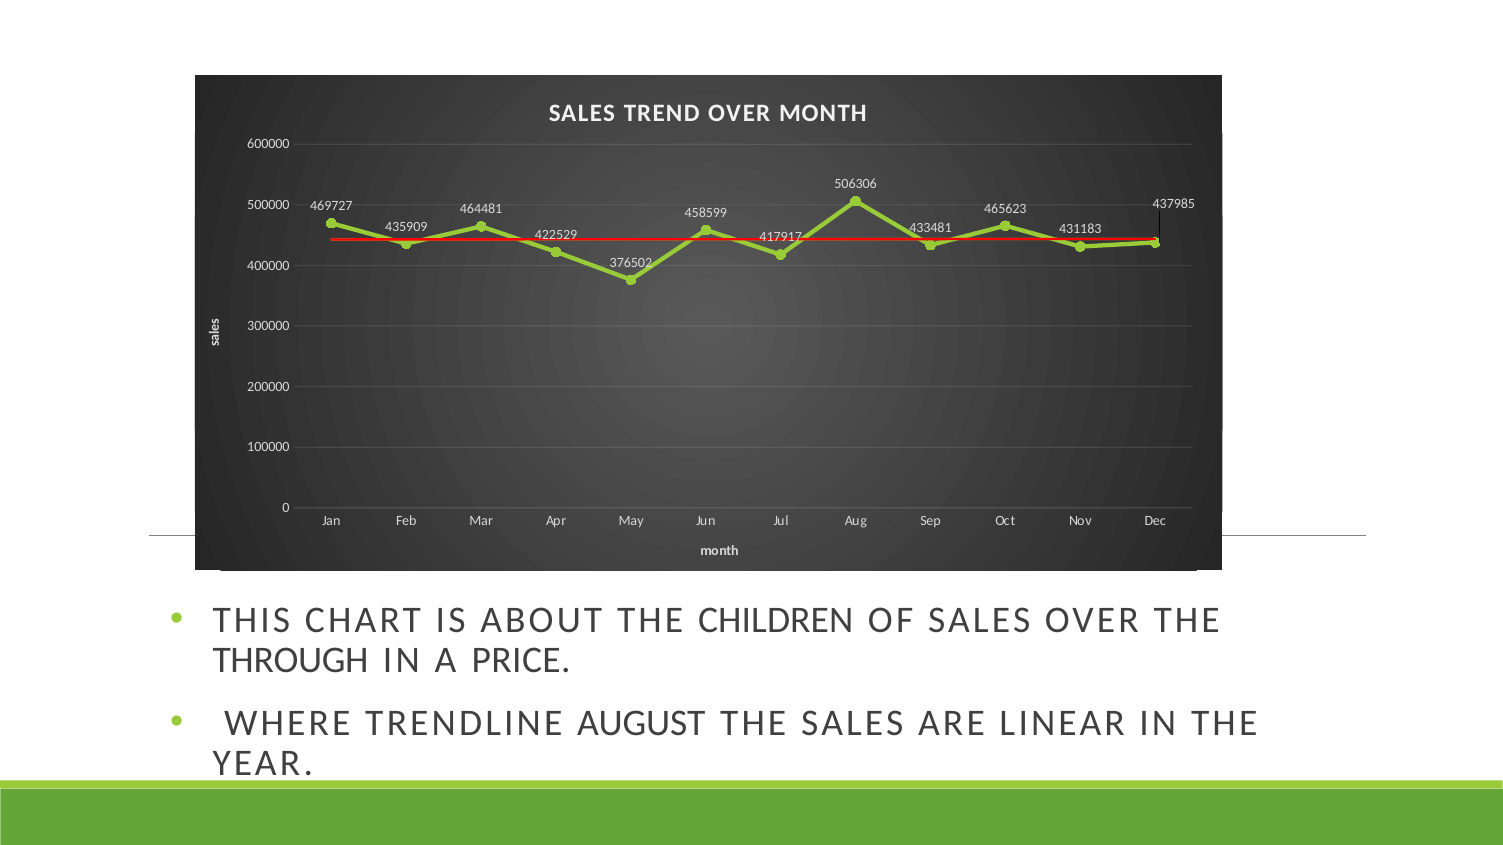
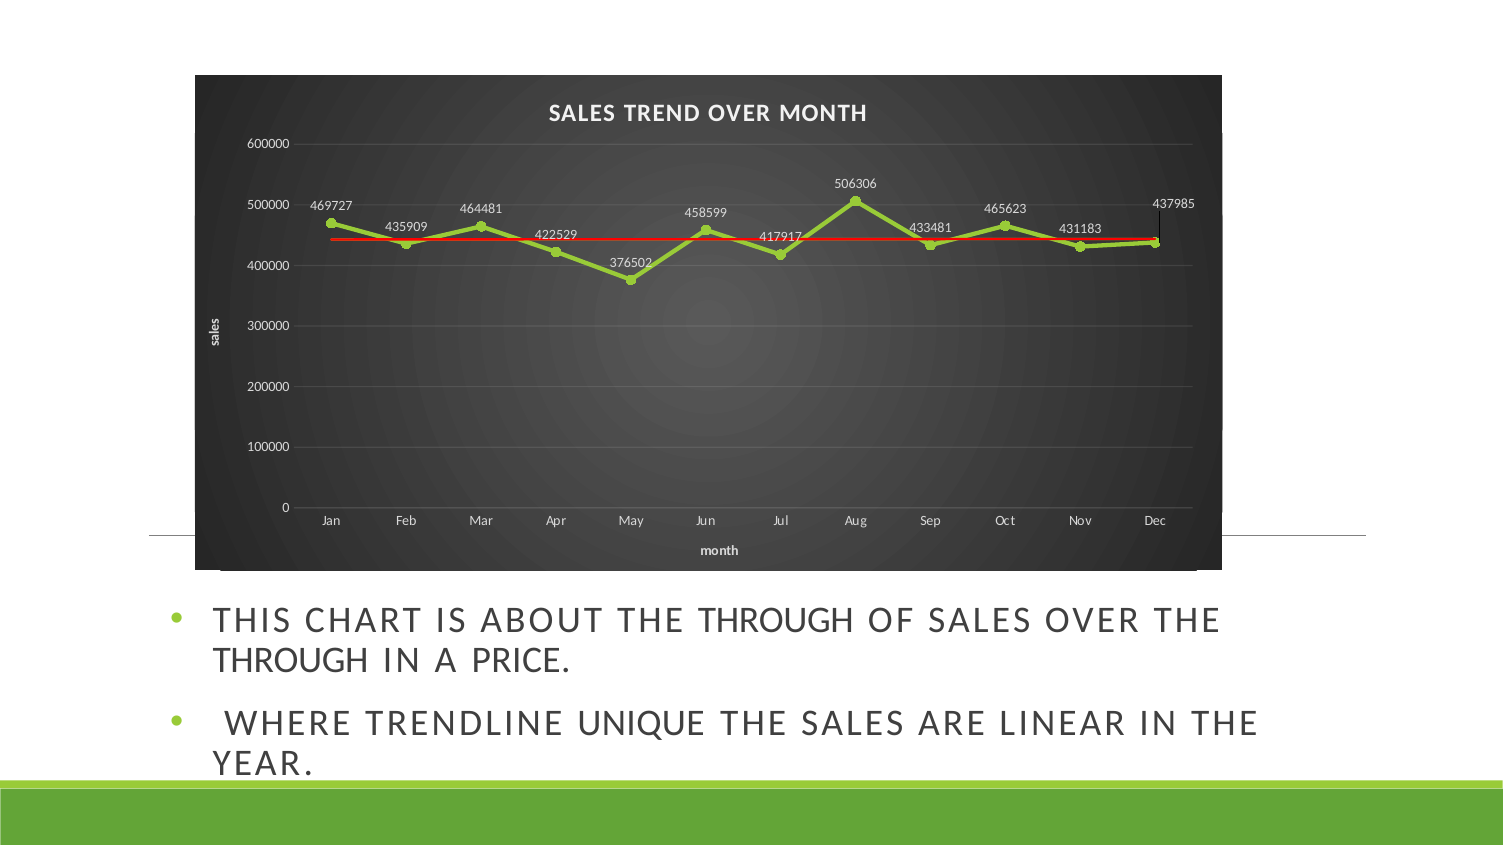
ABOUT THE CHILDREN: CHILDREN -> THROUGH
AUGUST: AUGUST -> UNIQUE
